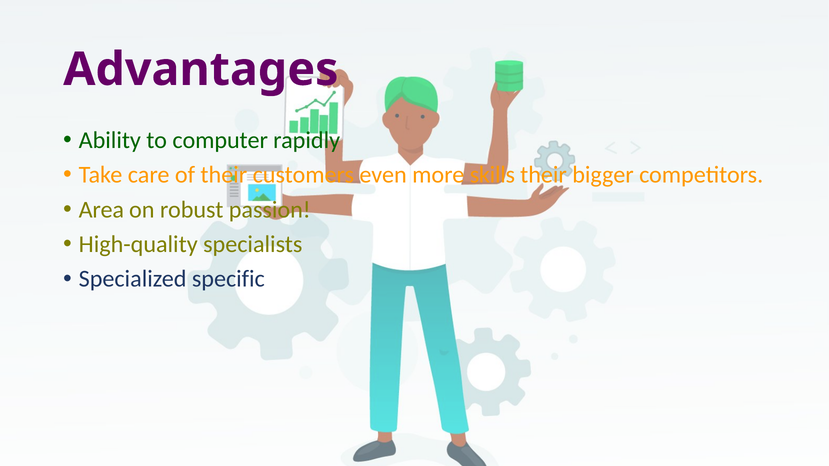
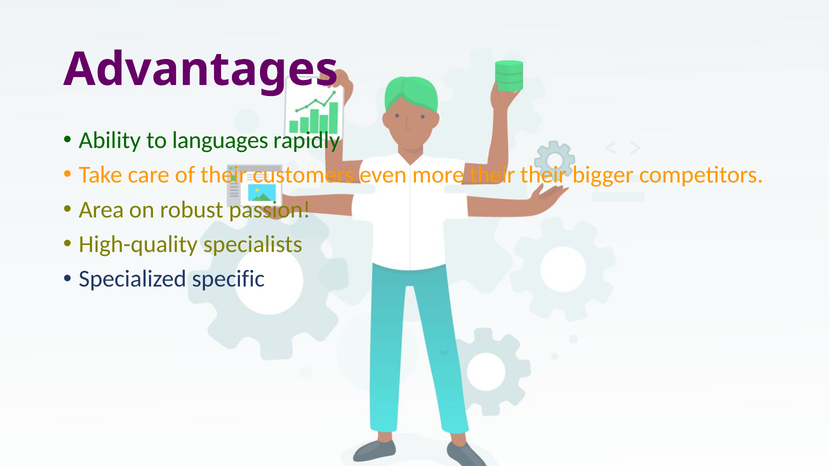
computer: computer -> languages
more skills: skills -> their
